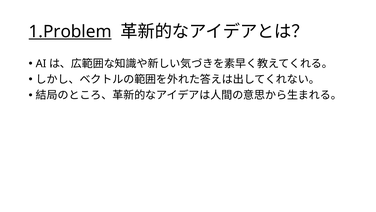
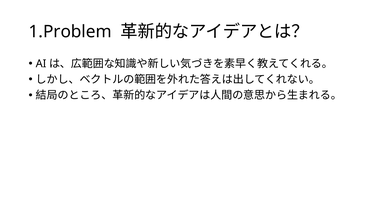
1.Problem underline: present -> none
